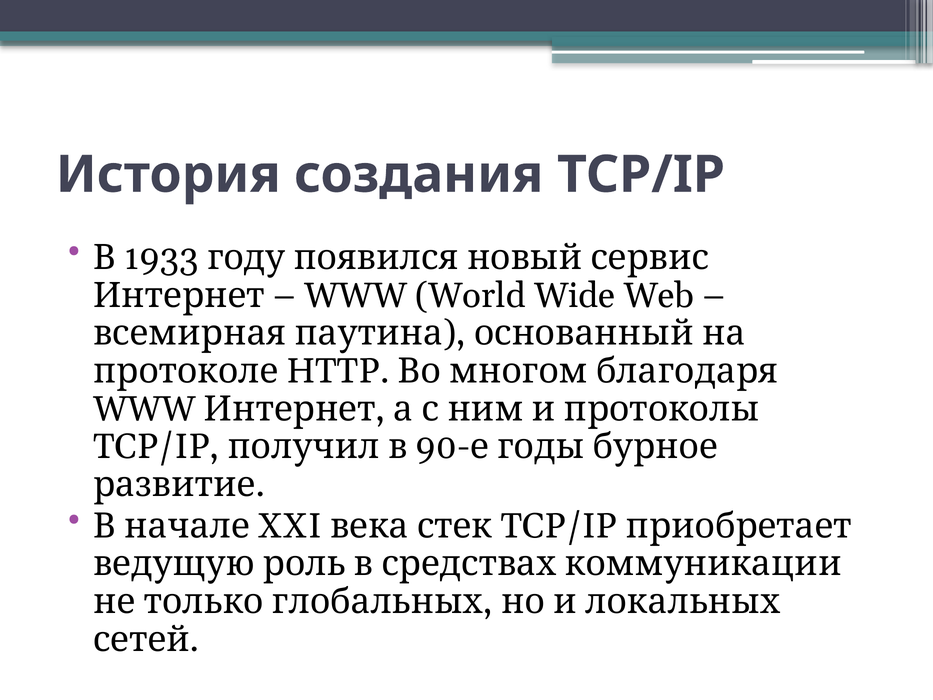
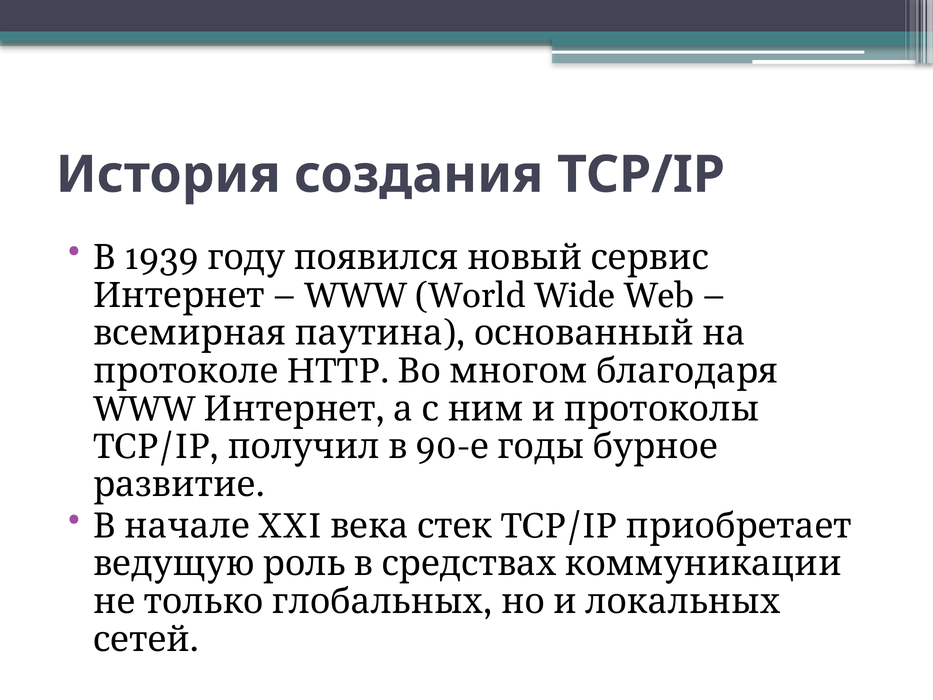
1933: 1933 -> 1939
